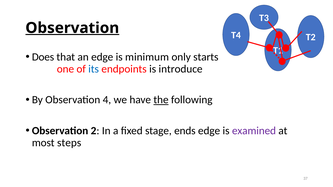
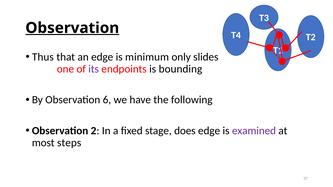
Does: Does -> Thus
starts: starts -> slides
its colour: blue -> purple
introduce: introduce -> bounding
4: 4 -> 6
the underline: present -> none
ends: ends -> does
